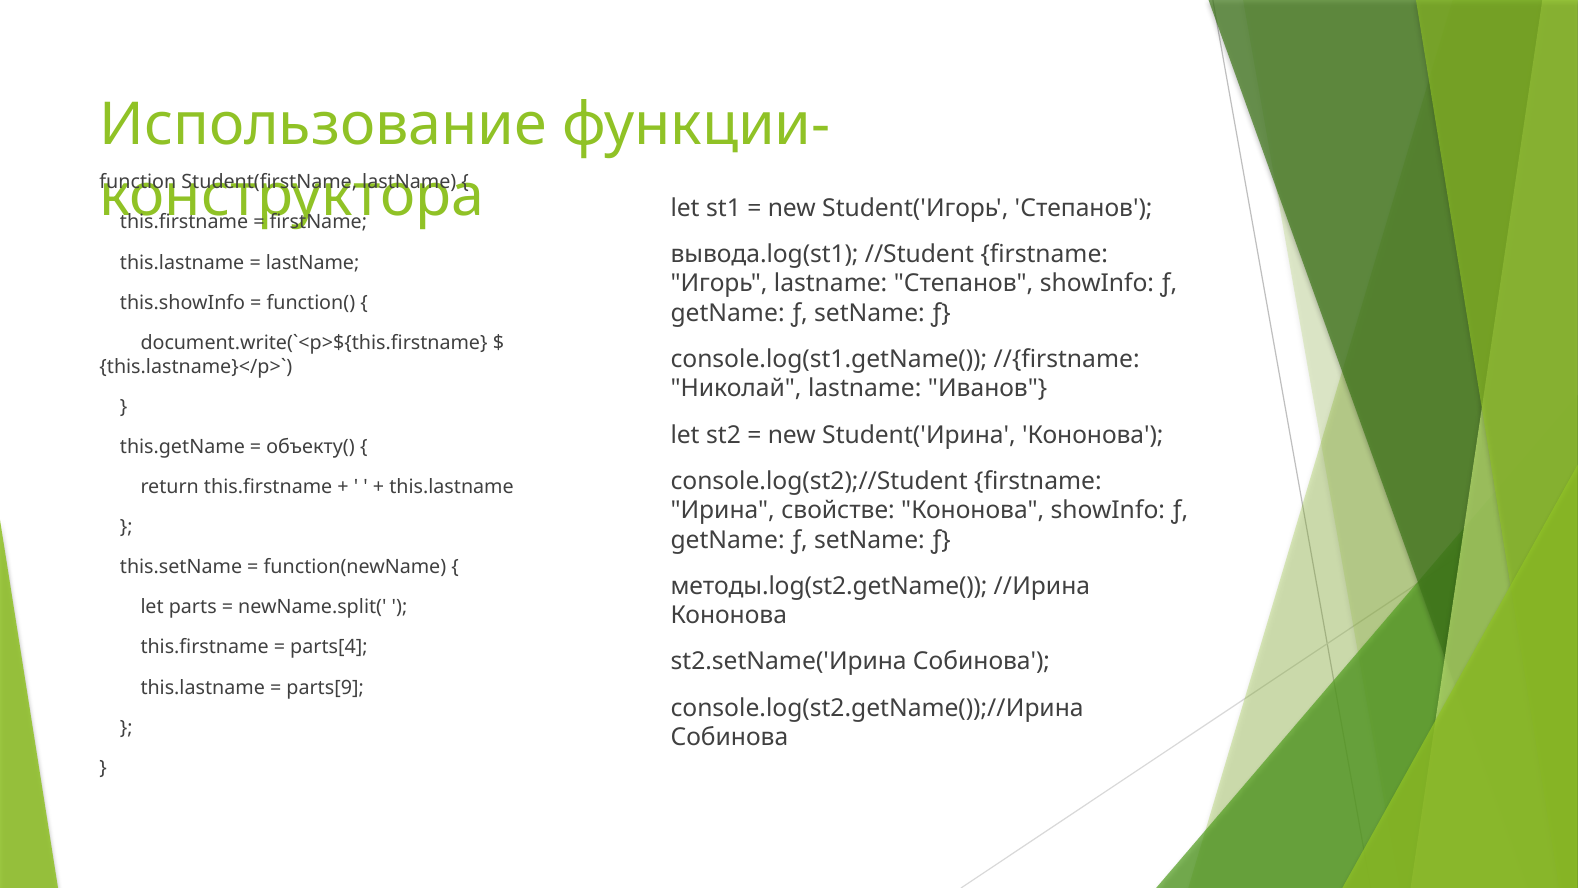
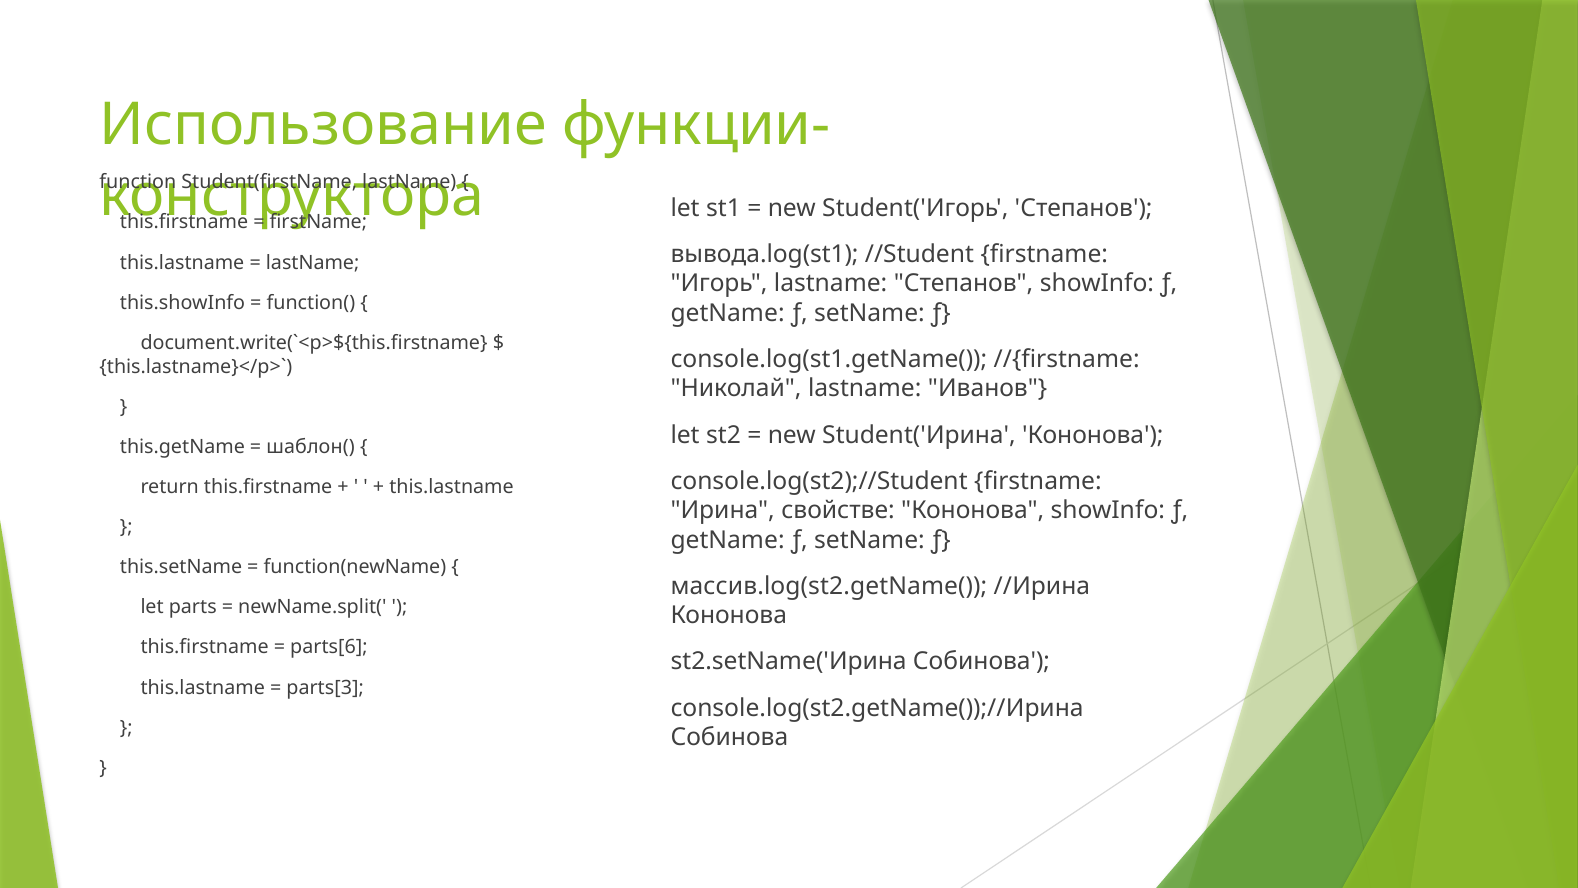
объекту(: объекту( -> шаблон(
методы.log(st2.getName(: методы.log(st2.getName( -> массив.log(st2.getName(
parts[4: parts[4 -> parts[6
parts[9: parts[9 -> parts[3
